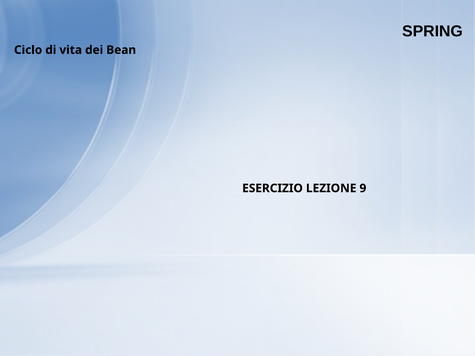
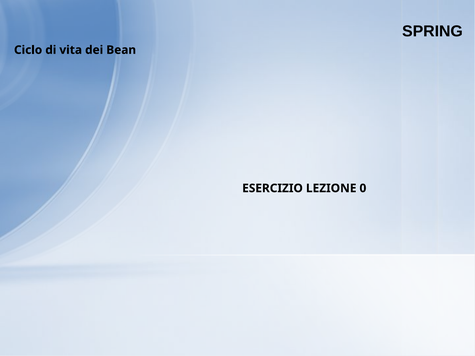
9: 9 -> 0
